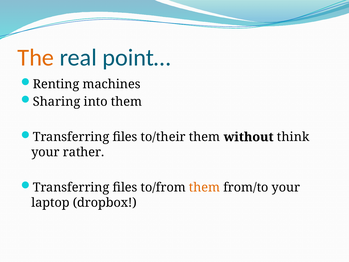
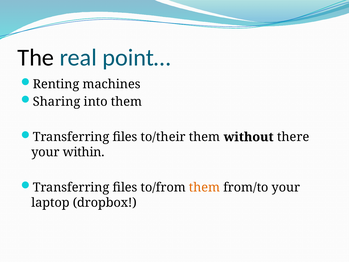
The colour: orange -> black
think: think -> there
rather: rather -> within
